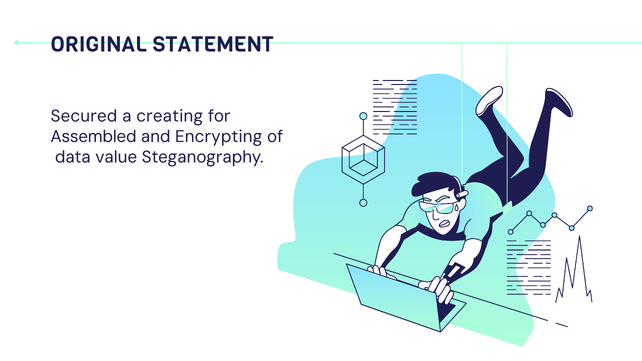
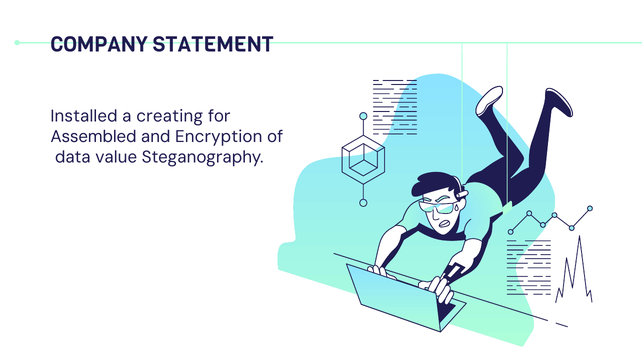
ORIGINAL: ORIGINAL -> COMPANY
Secured: Secured -> Installed
Encrypting: Encrypting -> Encryption
